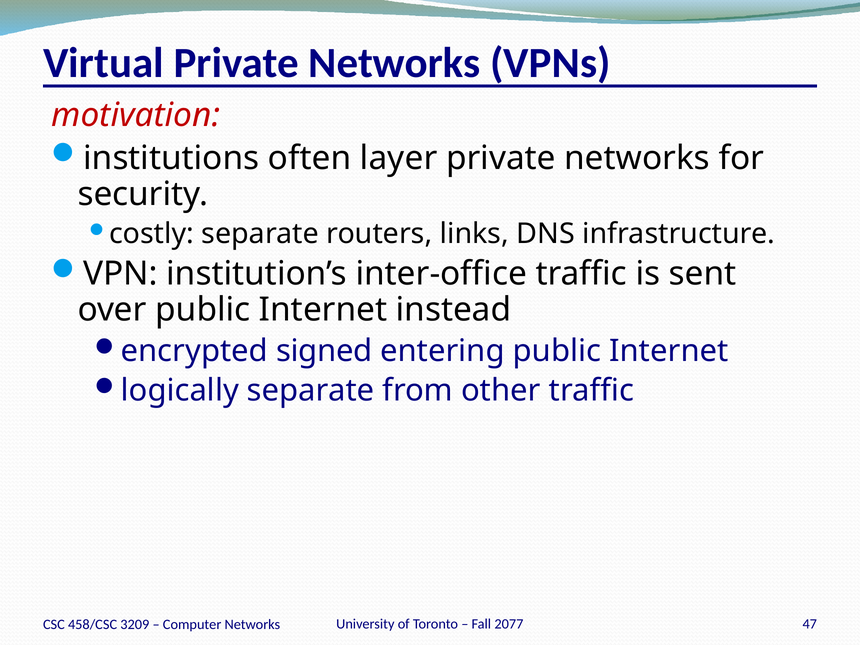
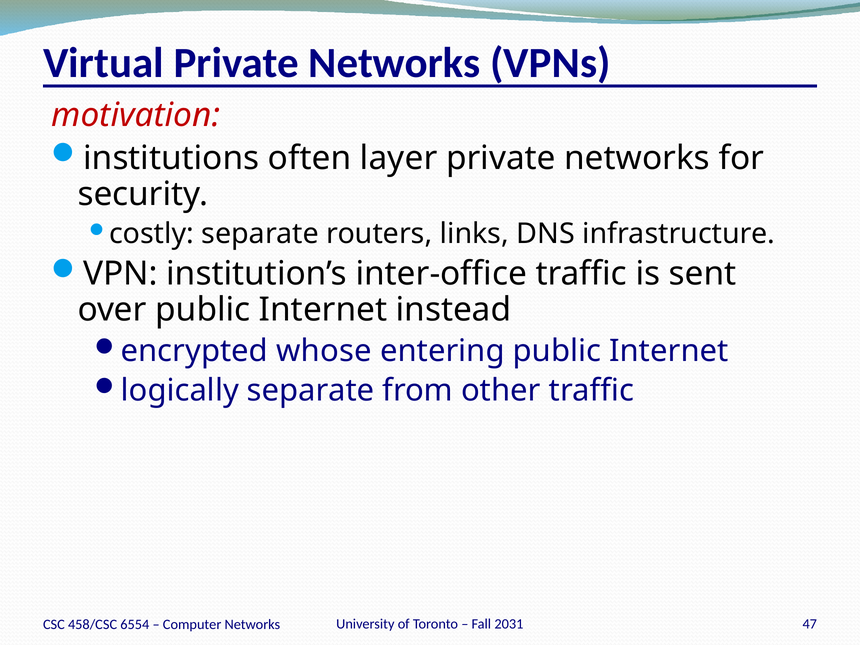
signed: signed -> whose
2077: 2077 -> 2031
3209: 3209 -> 6554
